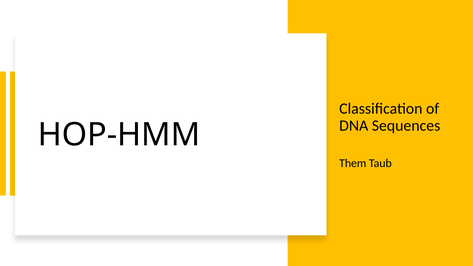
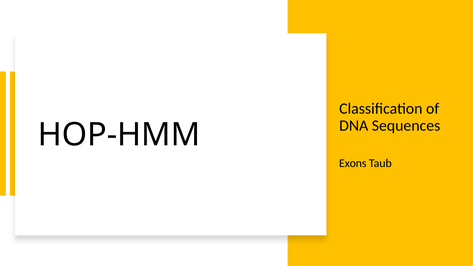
Them: Them -> Exons
